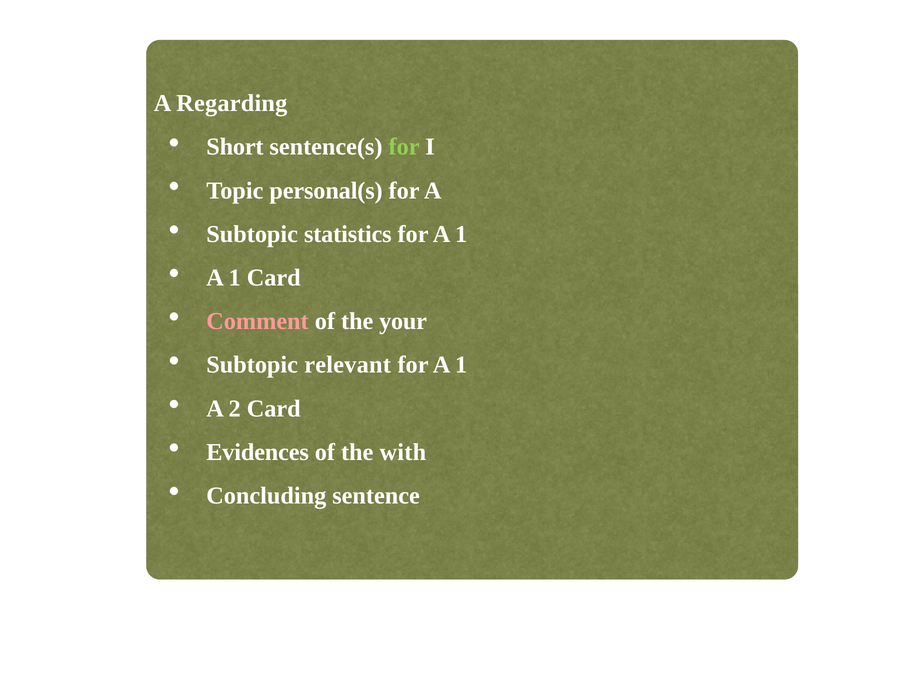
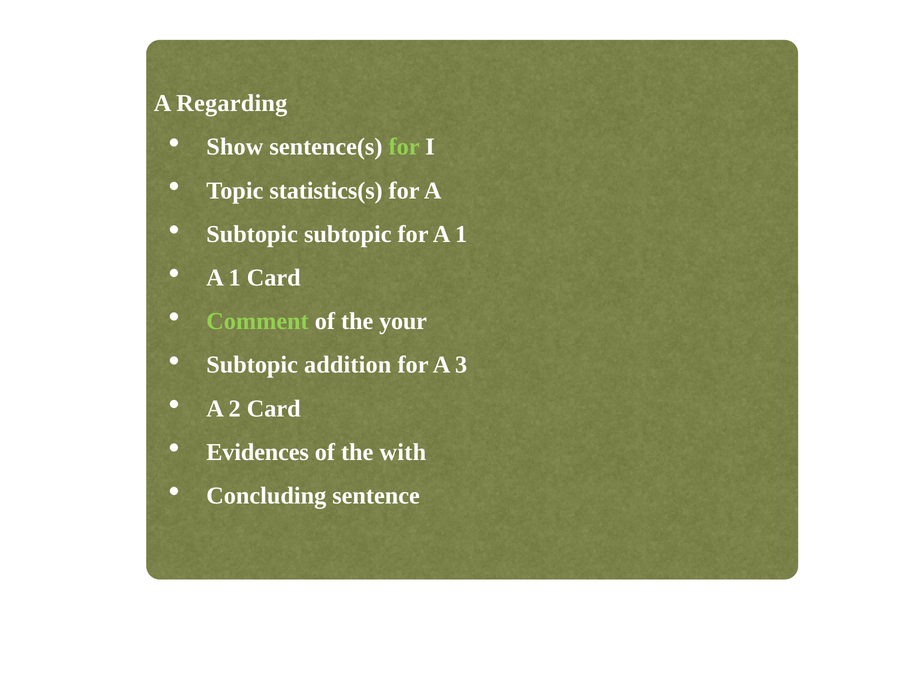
Short: Short -> Show
personal(s: personal(s -> statistics(s
Subtopic statistics: statistics -> subtopic
Comment colour: pink -> light green
relevant: relevant -> addition
1 at (461, 365): 1 -> 3
